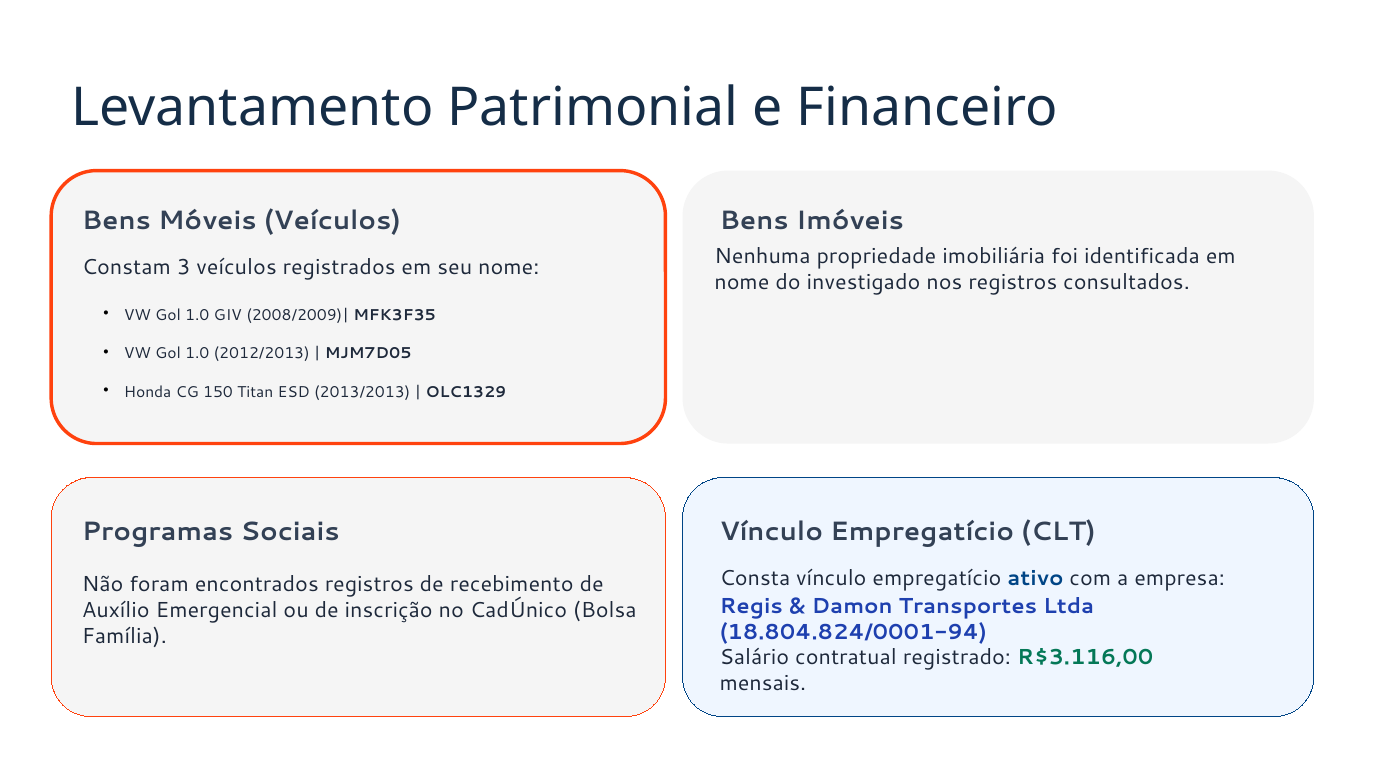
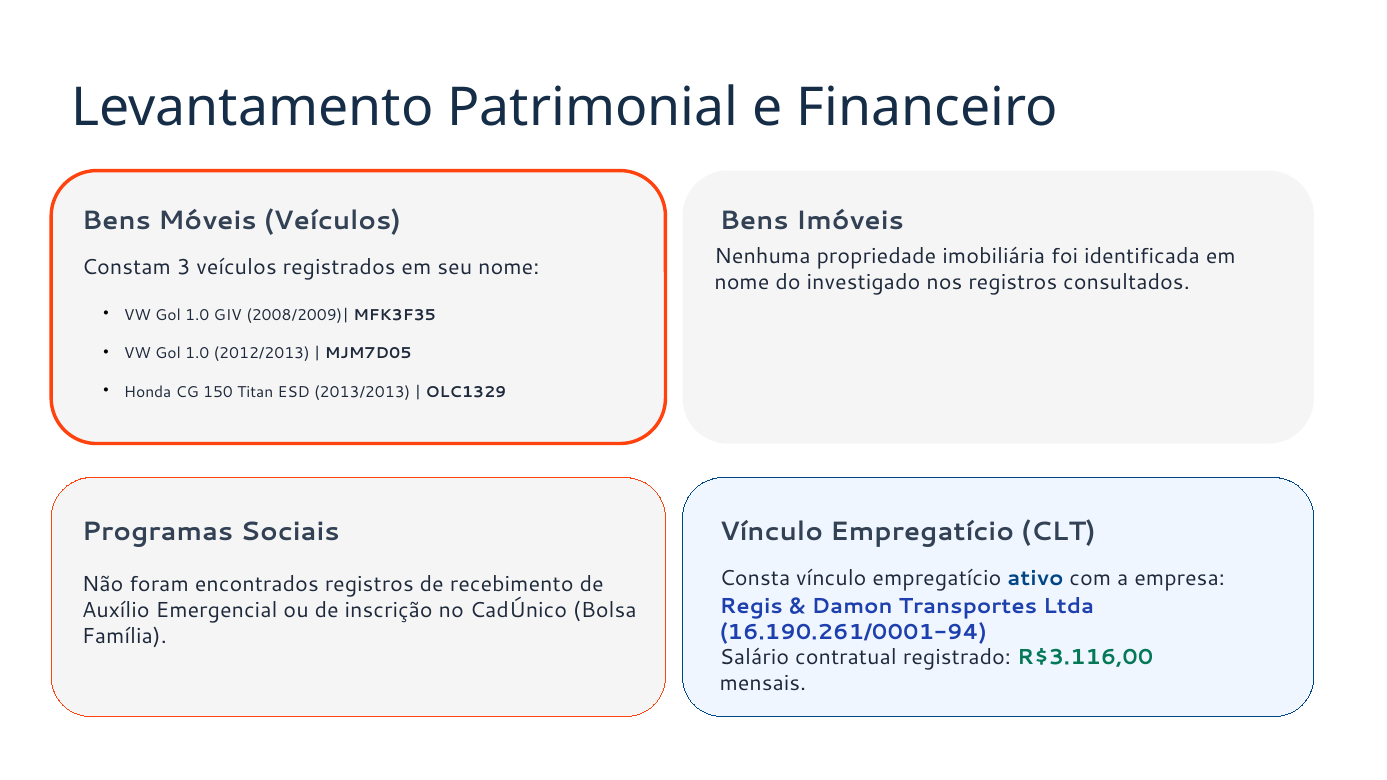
18.804.824/0001-94: 18.804.824/0001-94 -> 16.190.261/0001-94
